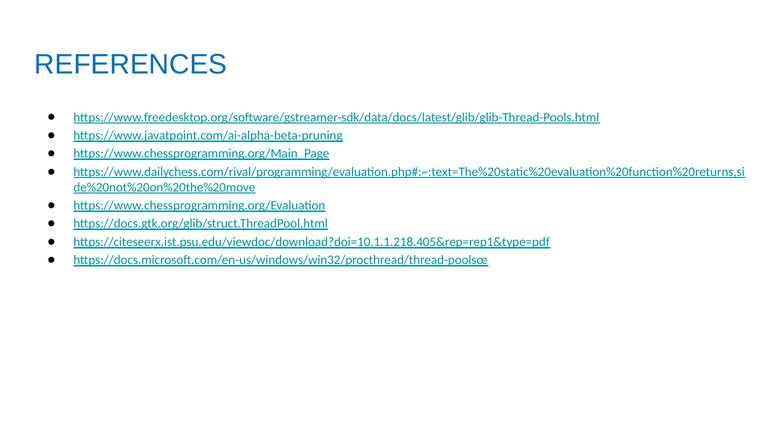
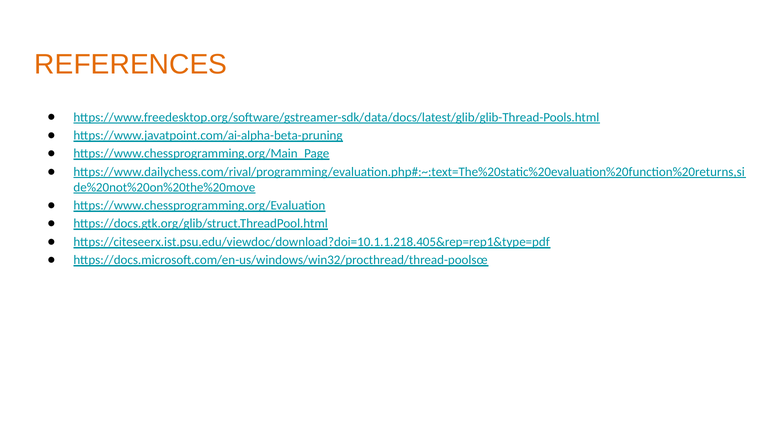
REFERENCES colour: blue -> orange
